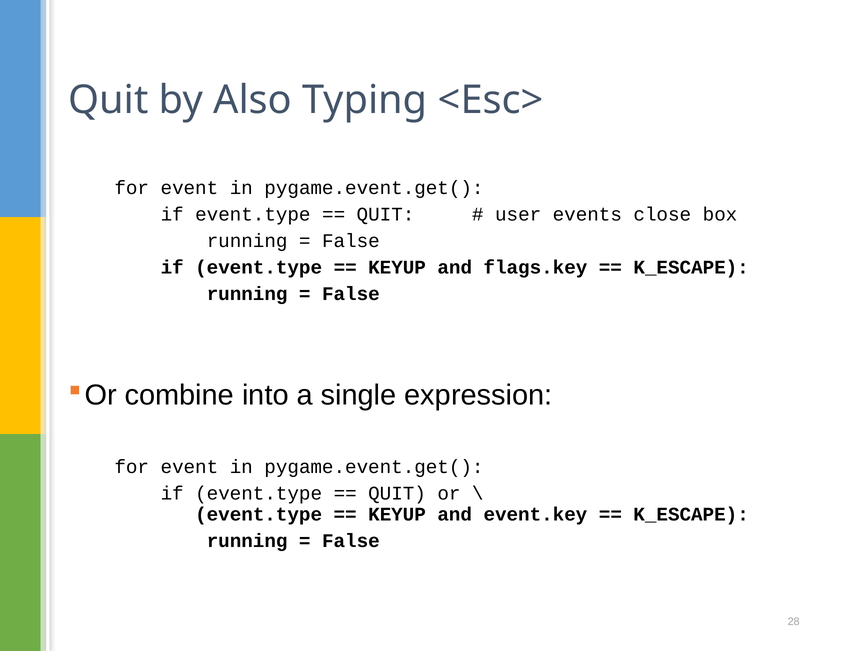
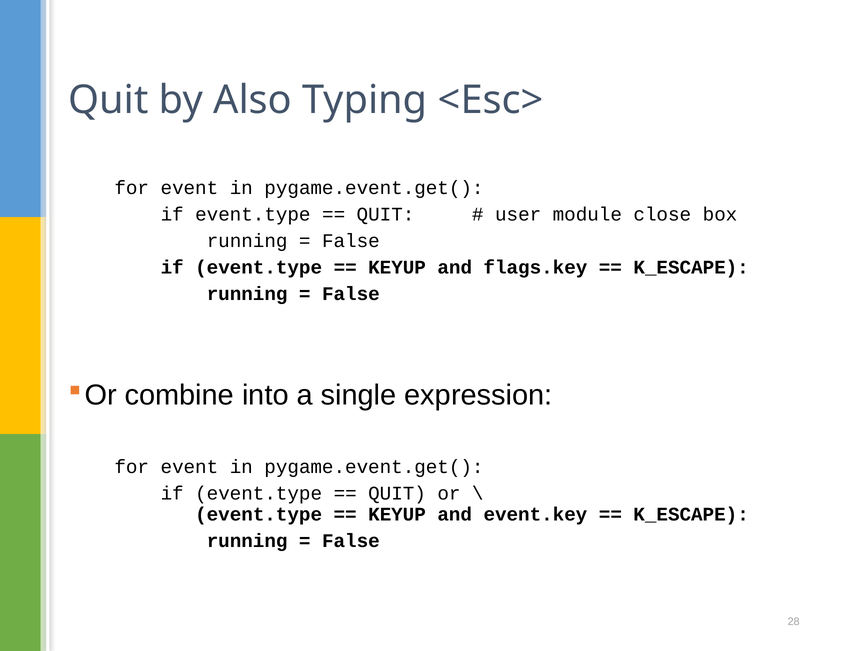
events: events -> module
